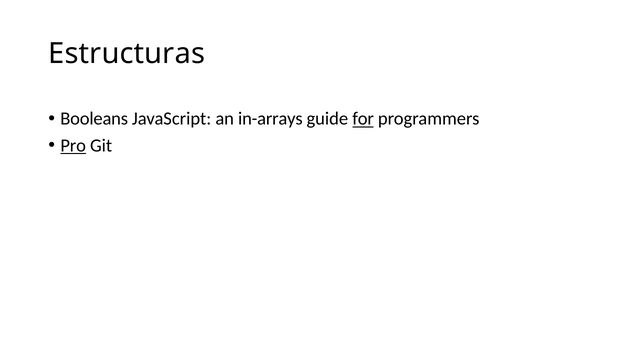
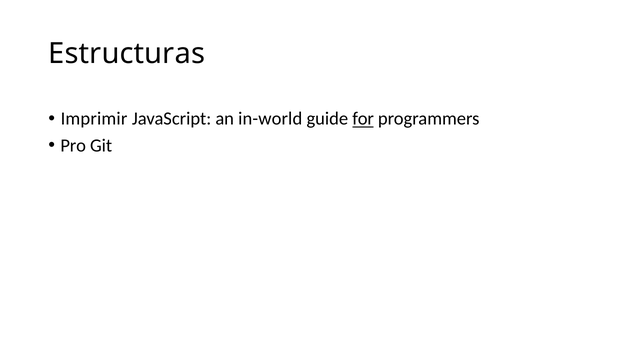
Booleans: Booleans -> Imprimir
in-arrays: in-arrays -> in-world
Pro underline: present -> none
